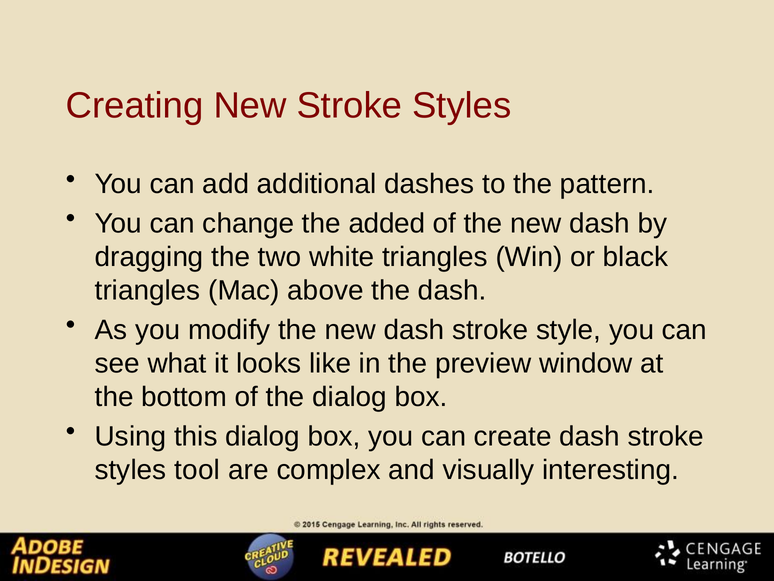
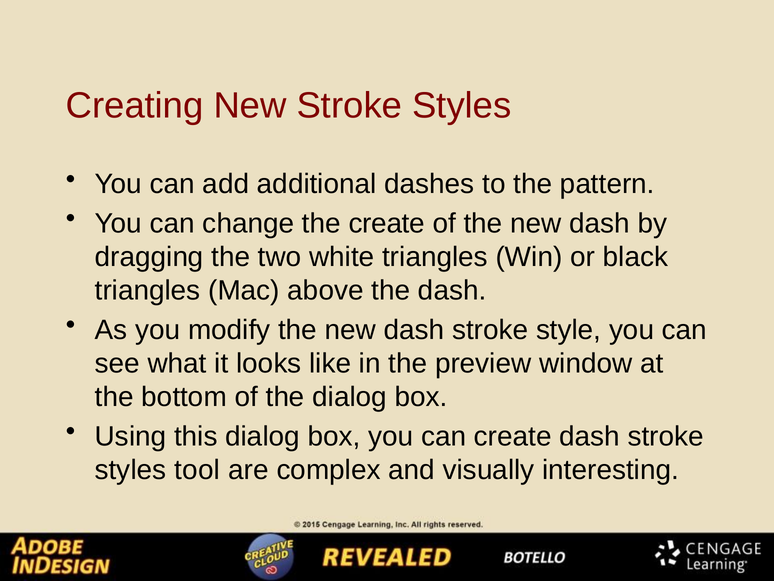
the added: added -> create
